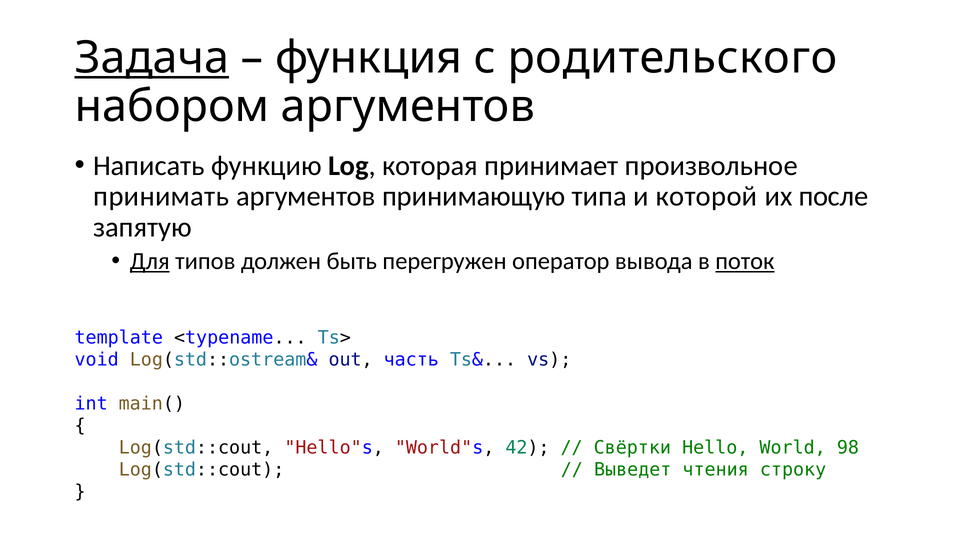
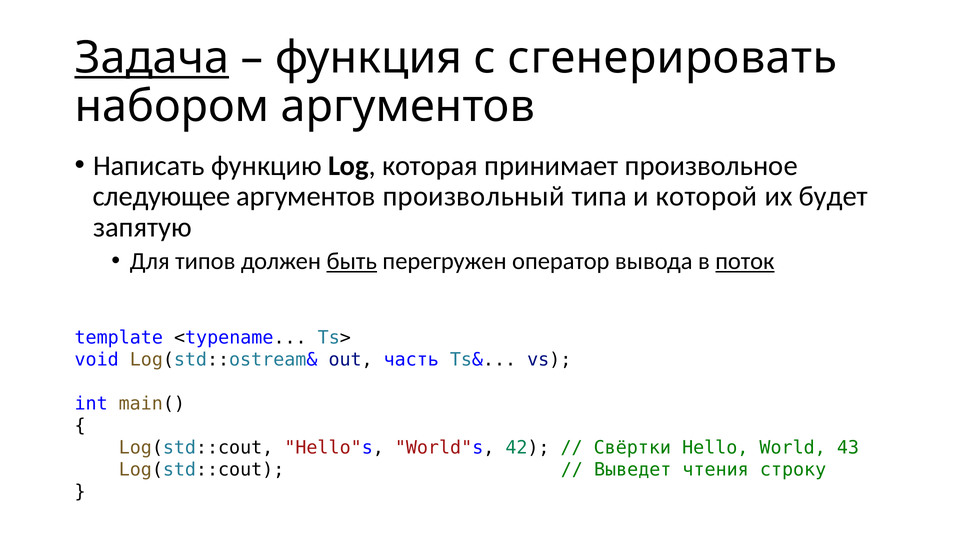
родительского: родительского -> сгенерировать
принимать: принимать -> следующее
принимающую: принимающую -> произвольный
после: после -> будет
Для underline: present -> none
быть underline: none -> present
98: 98 -> 43
